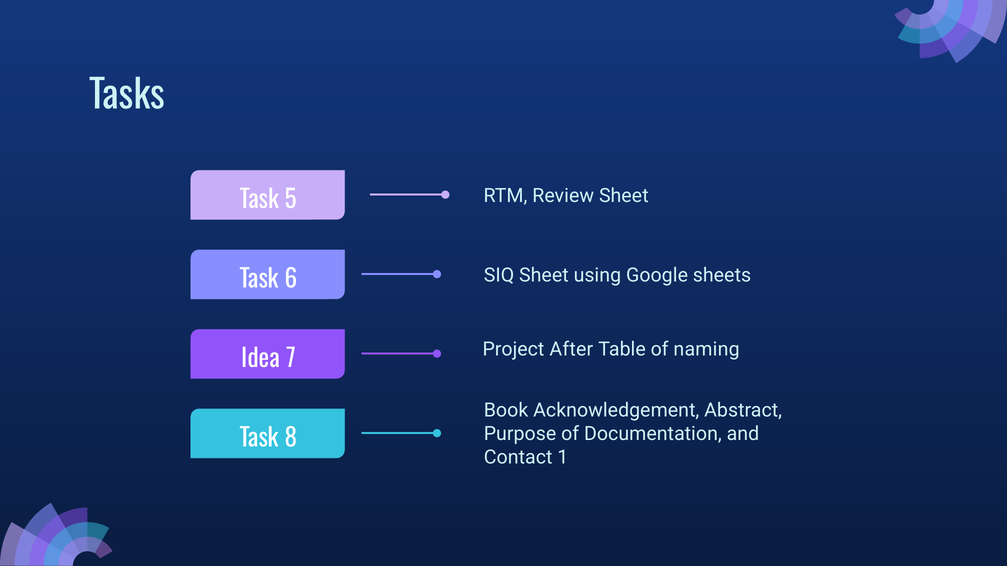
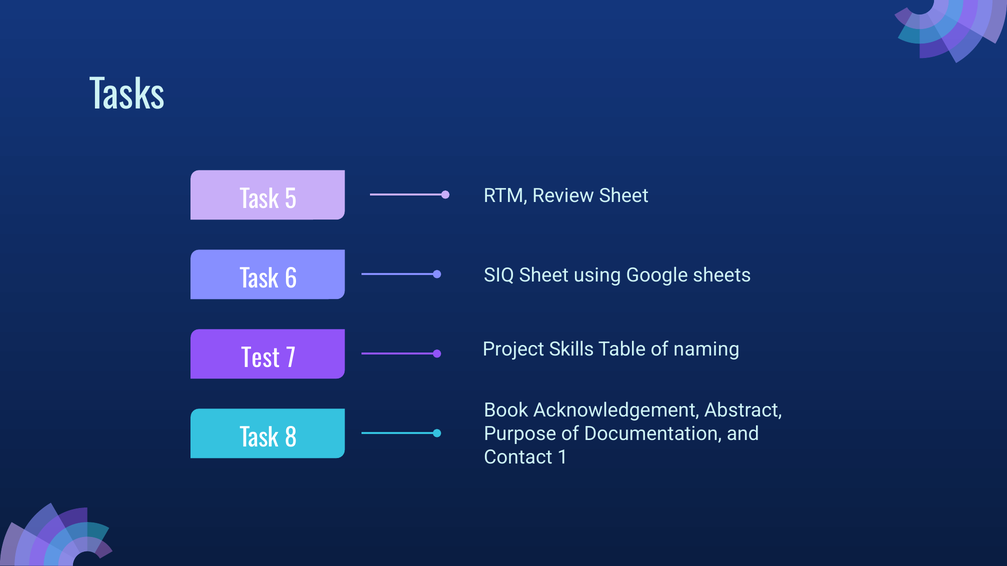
After: After -> Skills
Idea: Idea -> Test
